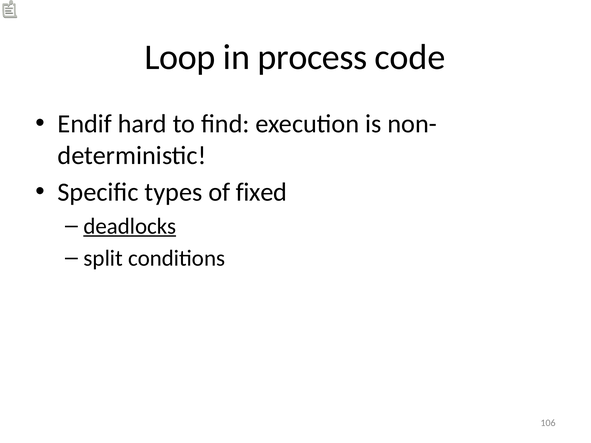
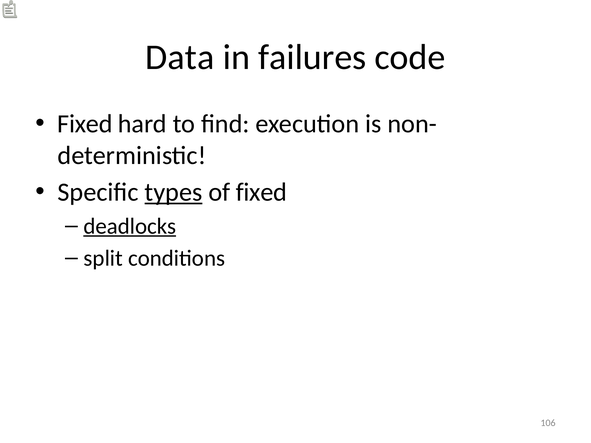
Loop: Loop -> Data
process: process -> failures
Endif at (85, 124): Endif -> Fixed
types underline: none -> present
